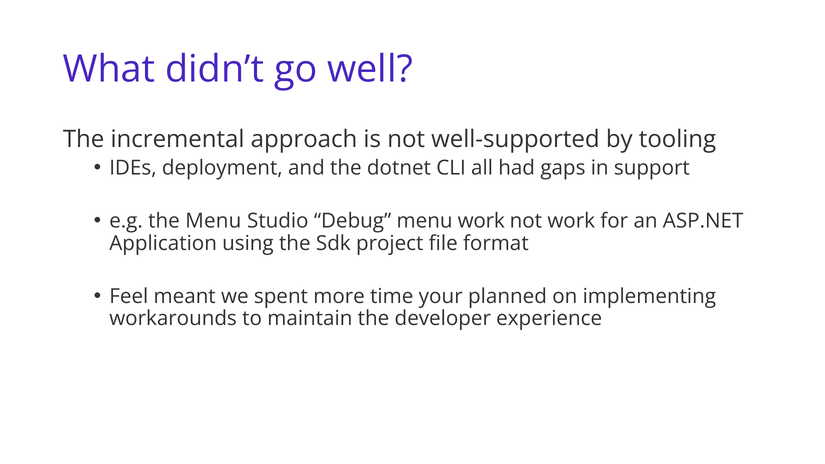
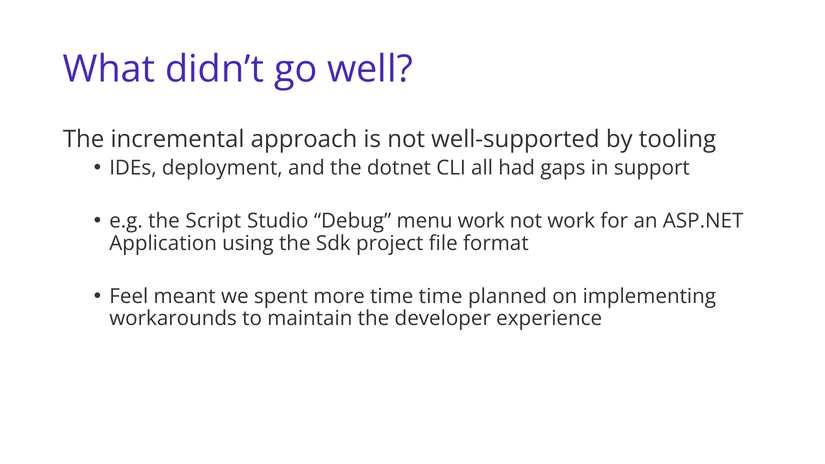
the Menu: Menu -> Script
time your: your -> time
